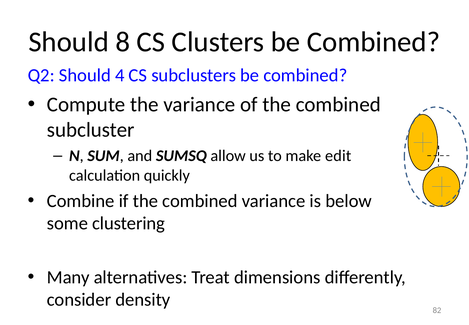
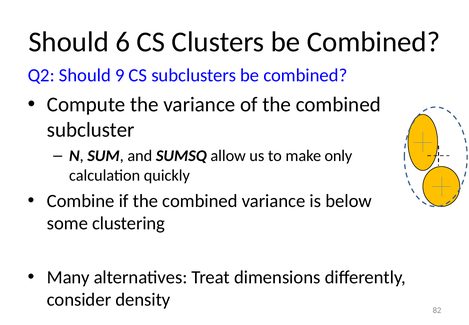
8: 8 -> 6
4: 4 -> 9
edit: edit -> only
